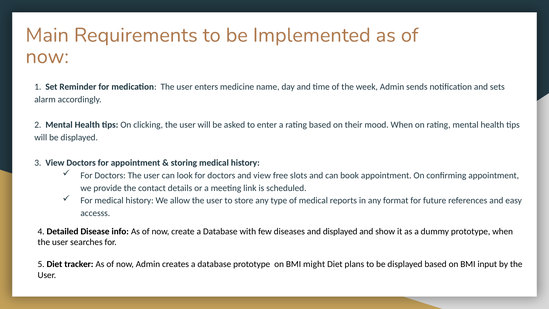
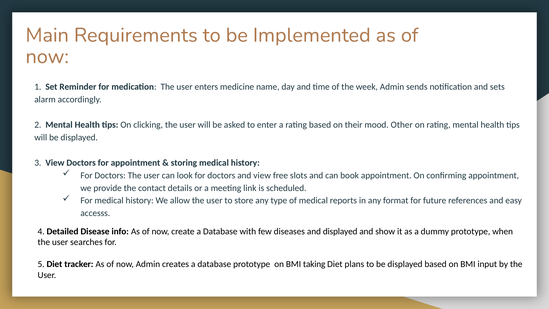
mood When: When -> Other
might: might -> taking
